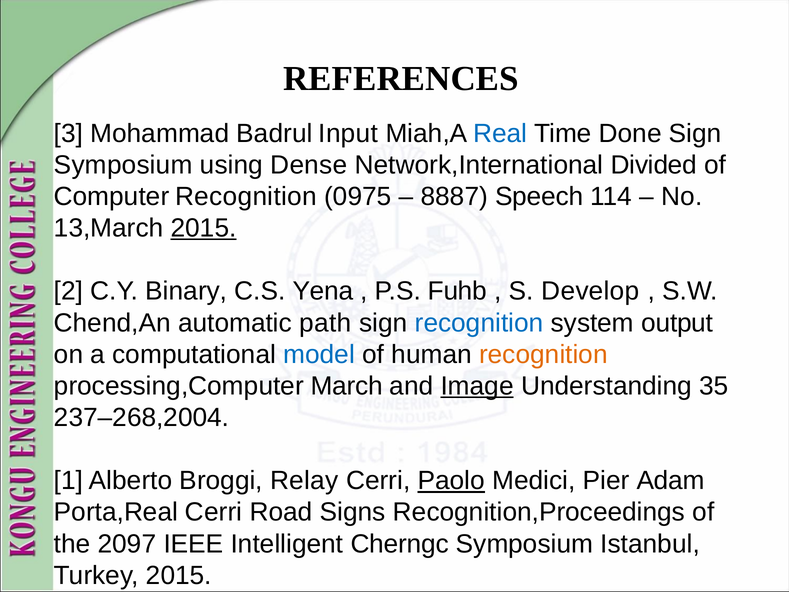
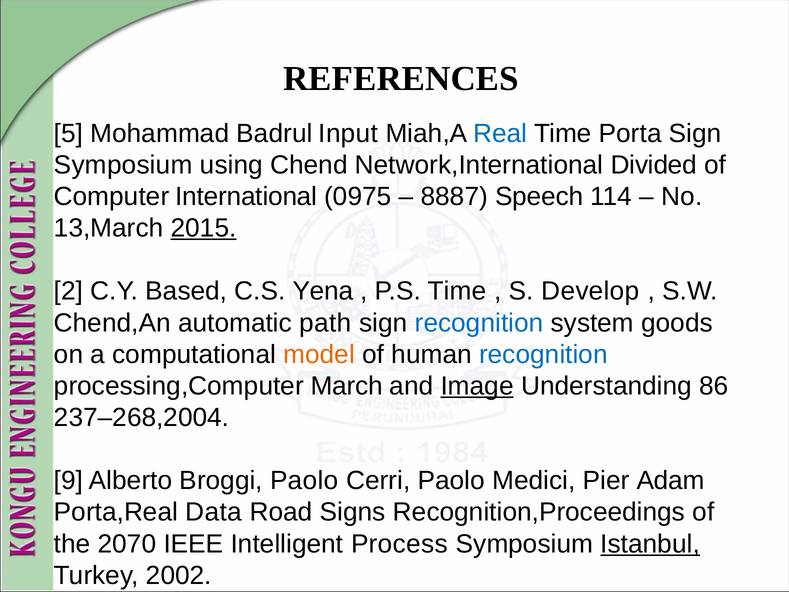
3: 3 -> 5
Done: Done -> Porta
Dense: Dense -> Chend
Computer Recognition: Recognition -> International
Binary: Binary -> Based
P.S Fuhb: Fuhb -> Time
output: output -> goods
model colour: blue -> orange
recognition at (543, 354) colour: orange -> blue
35: 35 -> 86
1: 1 -> 9
Broggi Relay: Relay -> Paolo
Paolo at (451, 480) underline: present -> none
Porta,Real Cerri: Cerri -> Data
2097: 2097 -> 2070
Cherngc: Cherngc -> Process
Istanbul underline: none -> present
Turkey 2015: 2015 -> 2002
